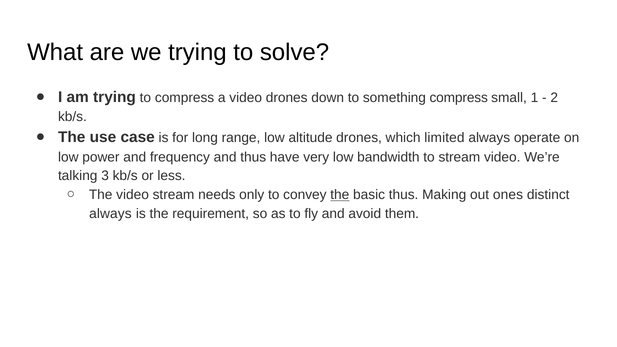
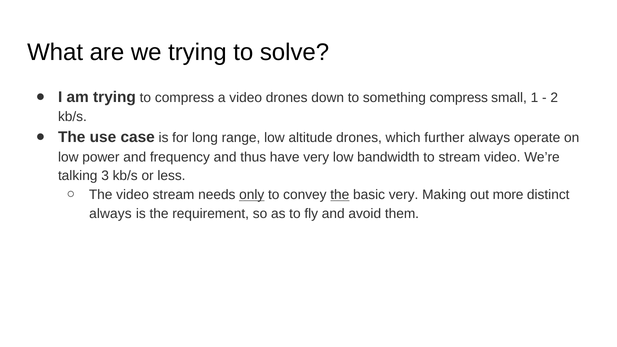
limited: limited -> further
only underline: none -> present
basic thus: thus -> very
ones: ones -> more
